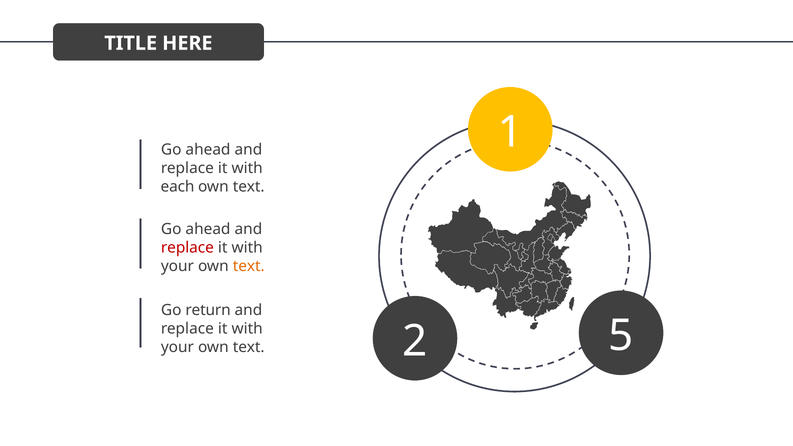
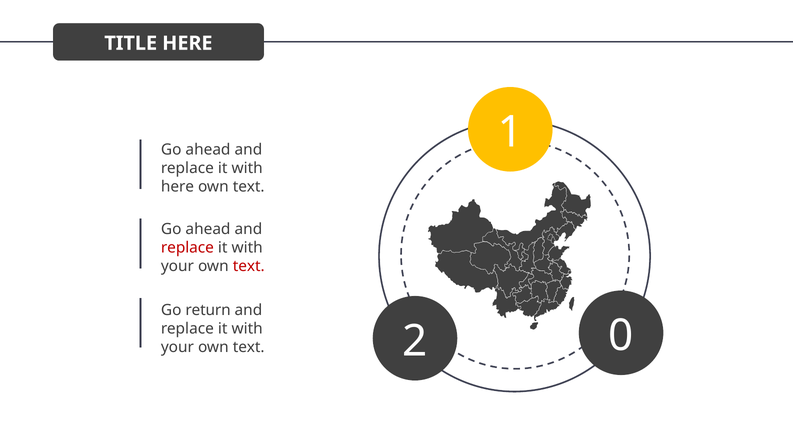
each at (178, 187): each -> here
text at (249, 266) colour: orange -> red
5: 5 -> 0
